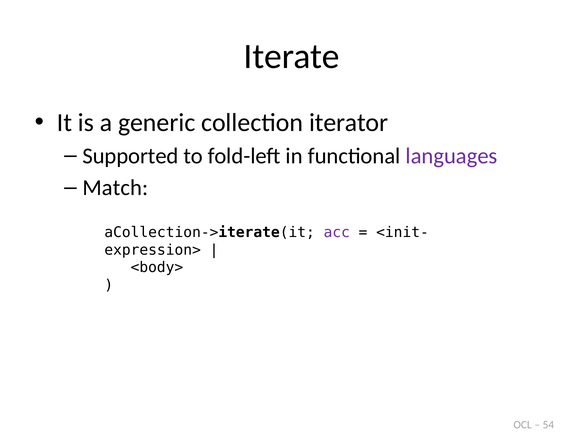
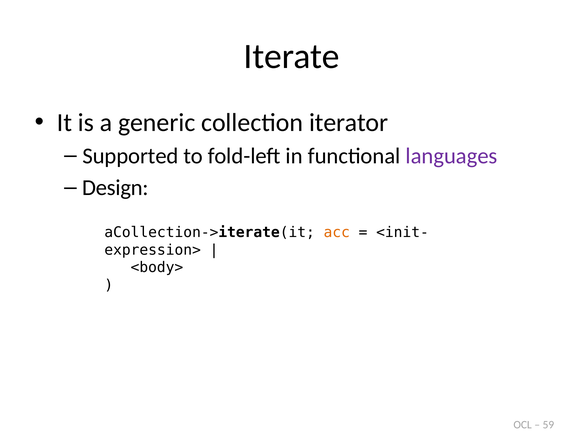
Match: Match -> Design
acc colour: purple -> orange
54: 54 -> 59
